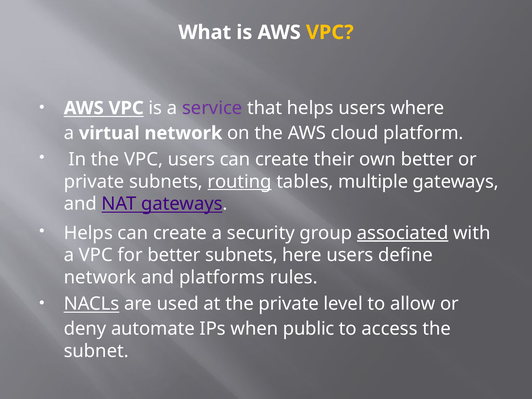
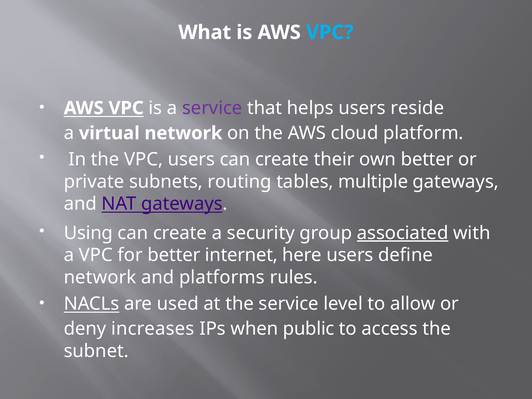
VPC at (330, 32) colour: yellow -> light blue
where: where -> reside
routing underline: present -> none
Helps at (88, 233): Helps -> Using
better subnets: subnets -> internet
the private: private -> service
automate: automate -> increases
